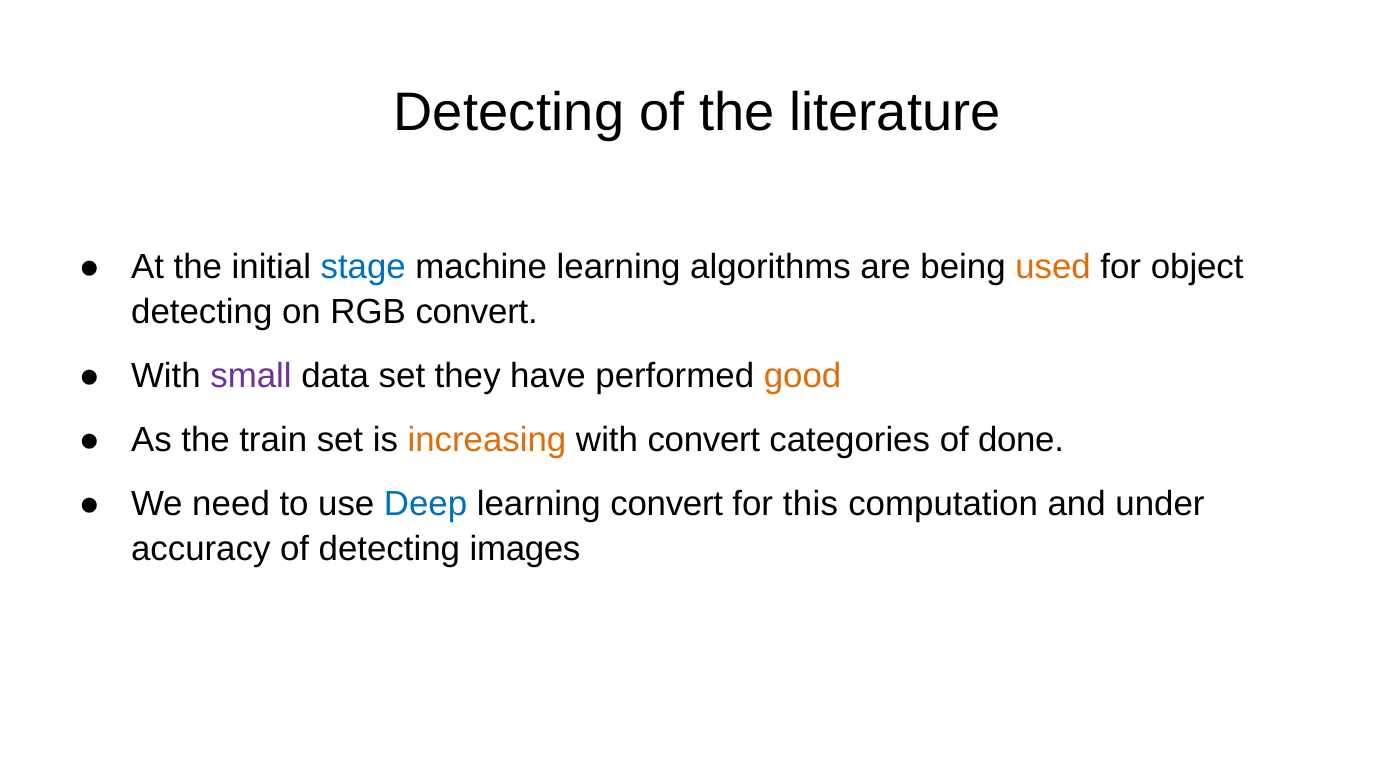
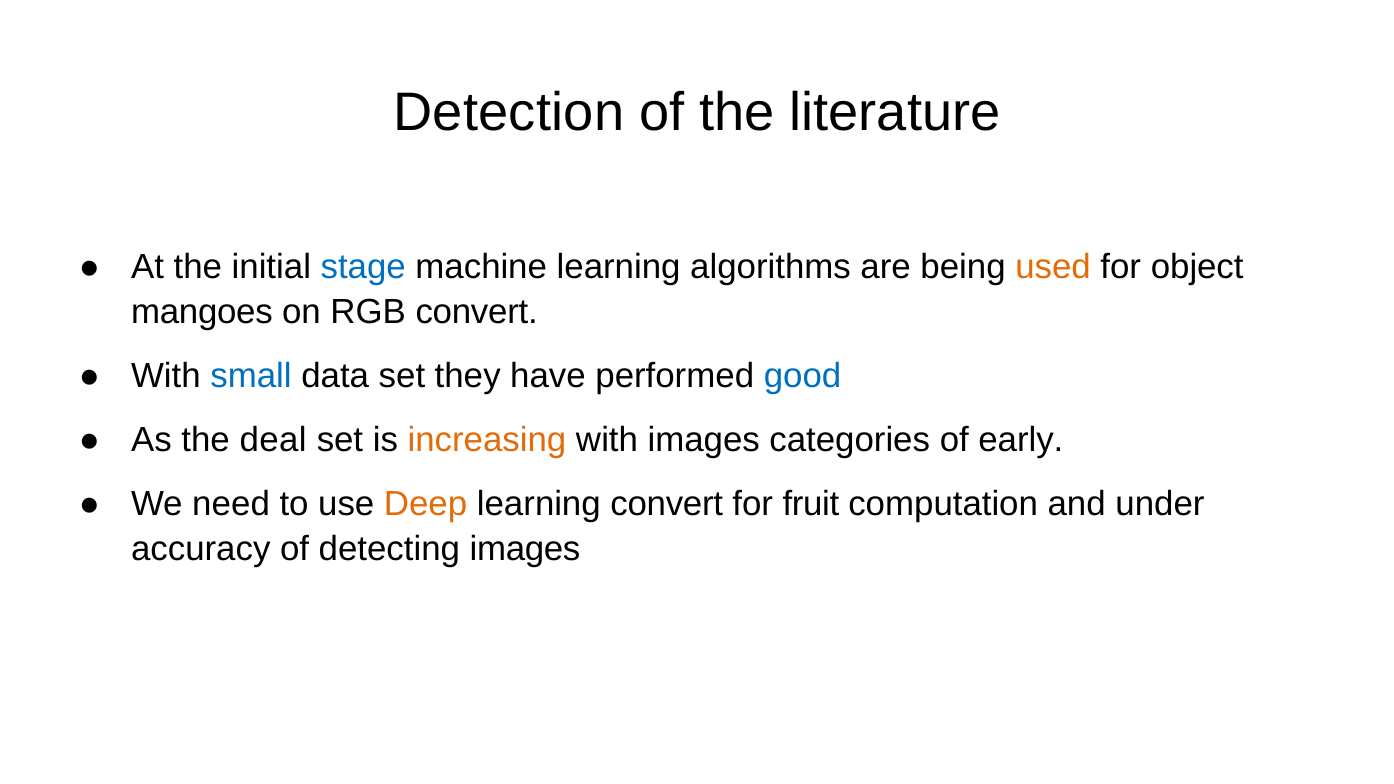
Detecting at (509, 113): Detecting -> Detection
detecting at (202, 312): detecting -> mangoes
small colour: purple -> blue
good colour: orange -> blue
train: train -> deal
with convert: convert -> images
done: done -> early
Deep colour: blue -> orange
this: this -> fruit
